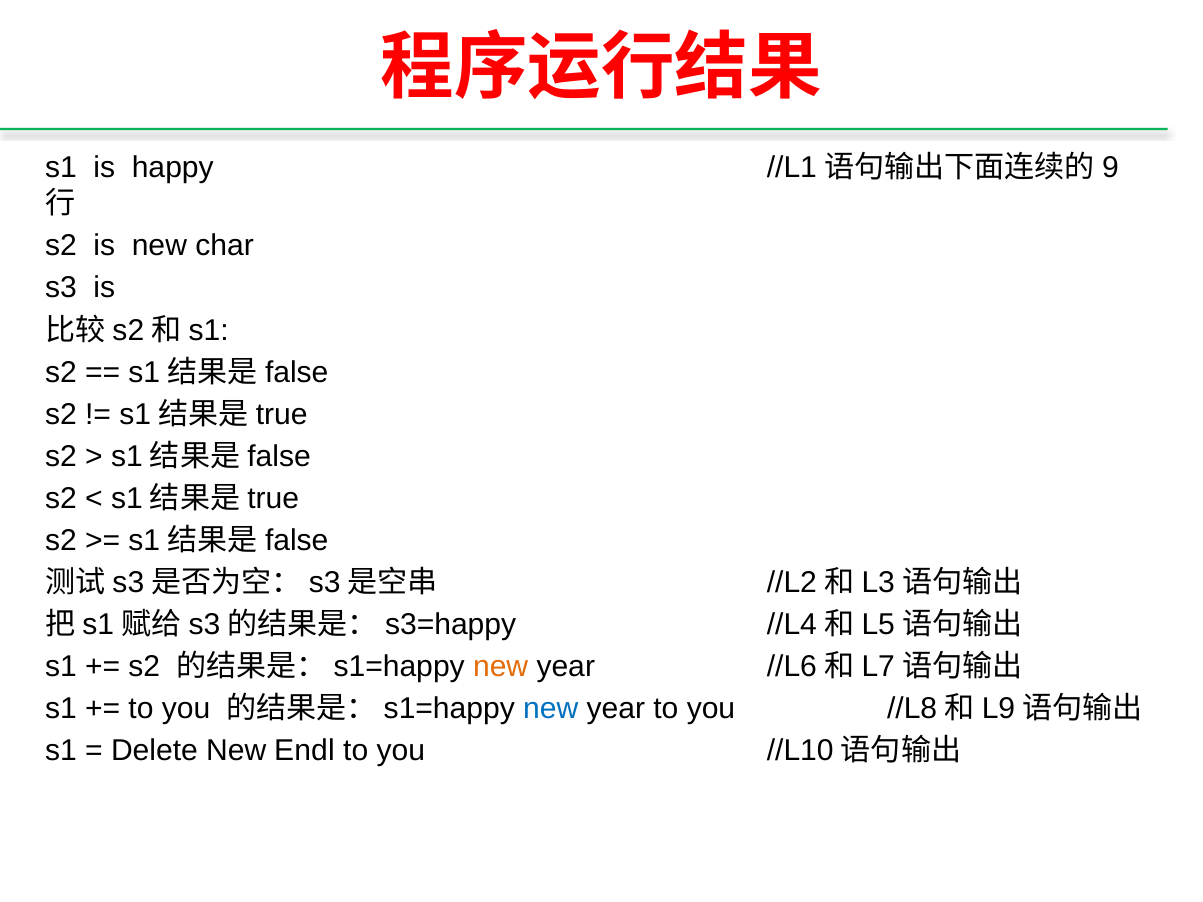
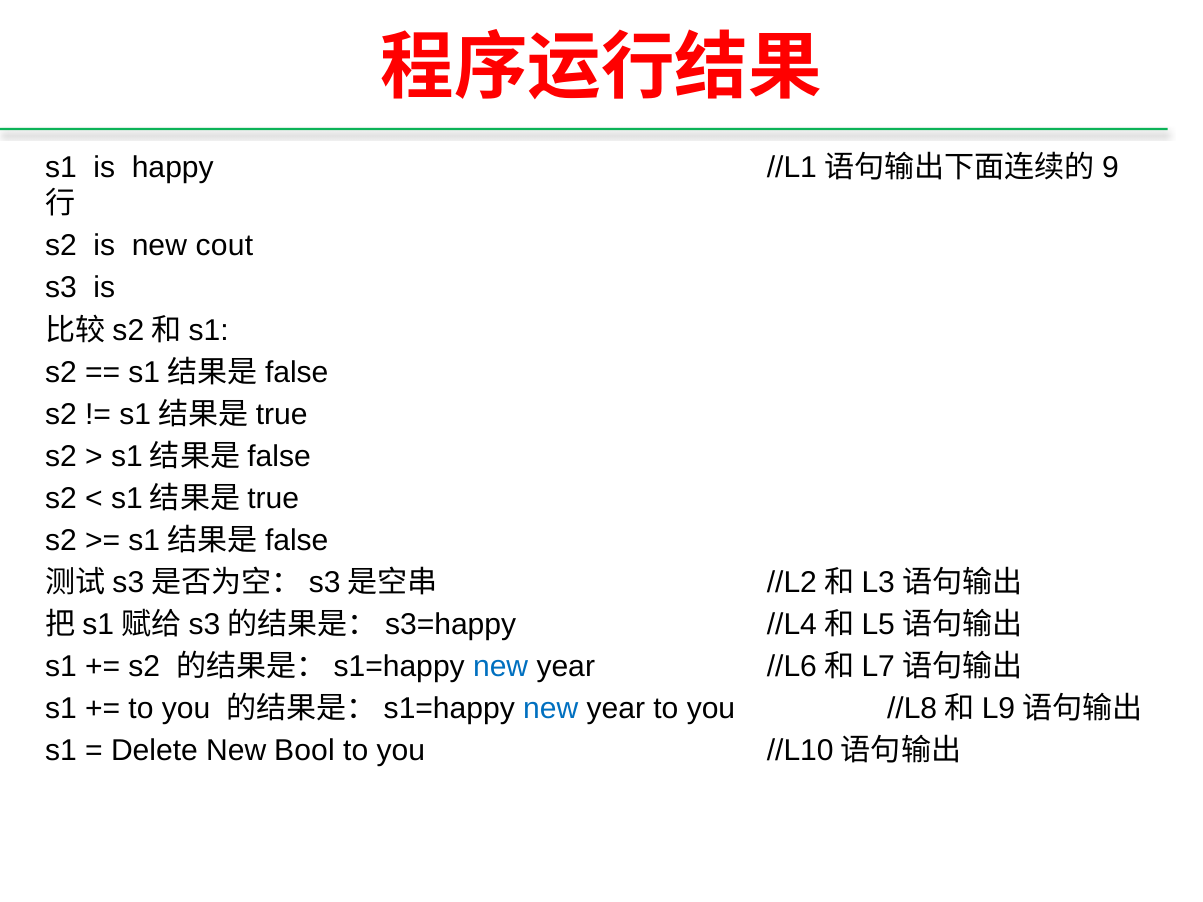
char: char -> cout
new at (501, 667) colour: orange -> blue
Endl: Endl -> Bool
